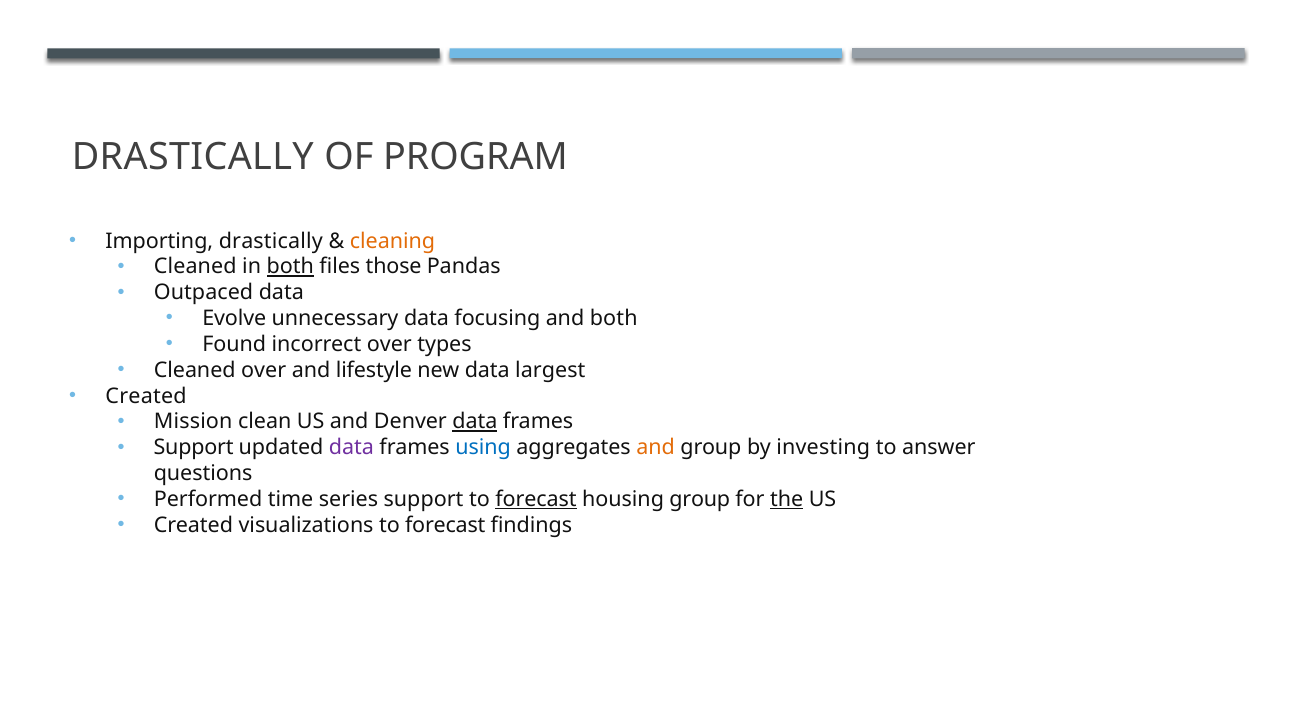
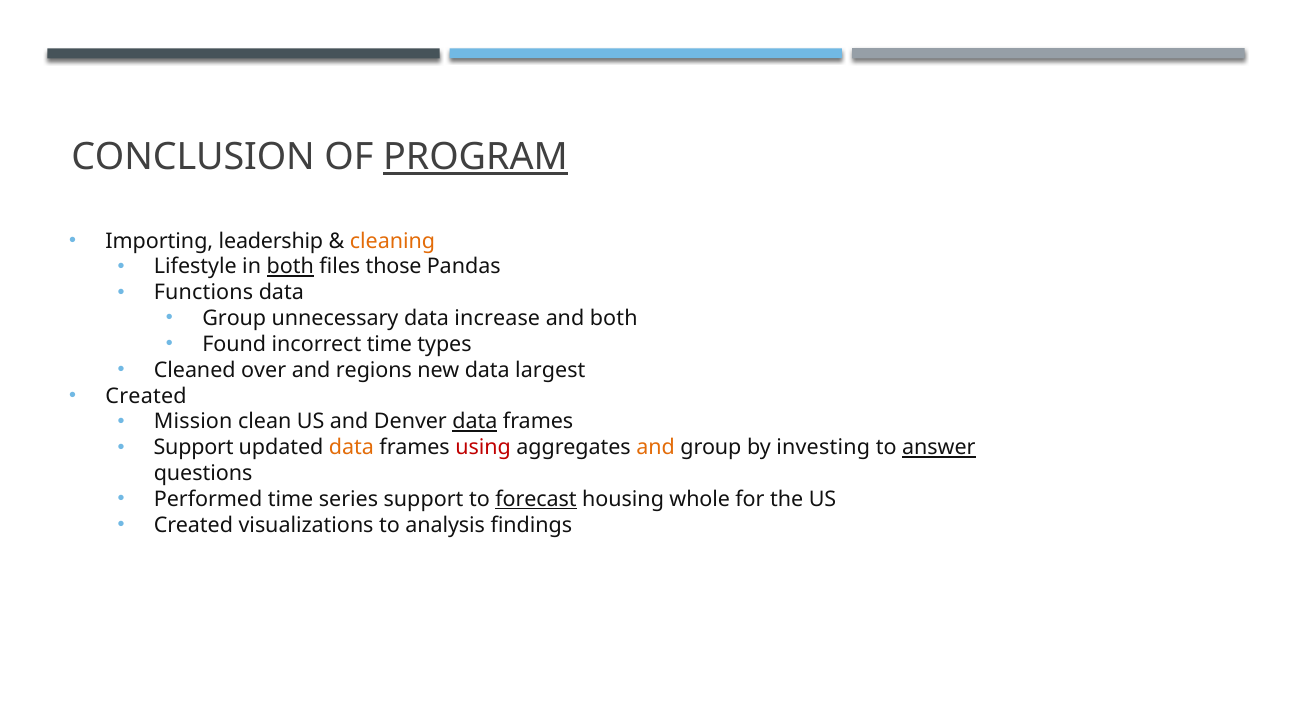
DRASTICALLY at (193, 157): DRASTICALLY -> CONCLUSION
PROGRAM underline: none -> present
Importing drastically: drastically -> leadership
Cleaned at (195, 267): Cleaned -> Lifestyle
Outpaced: Outpaced -> Functions
Evolve at (234, 318): Evolve -> Group
focusing: focusing -> increase
incorrect over: over -> time
lifestyle: lifestyle -> regions
data at (352, 448) colour: purple -> orange
using colour: blue -> red
answer underline: none -> present
housing group: group -> whole
the underline: present -> none
visualizations to forecast: forecast -> analysis
